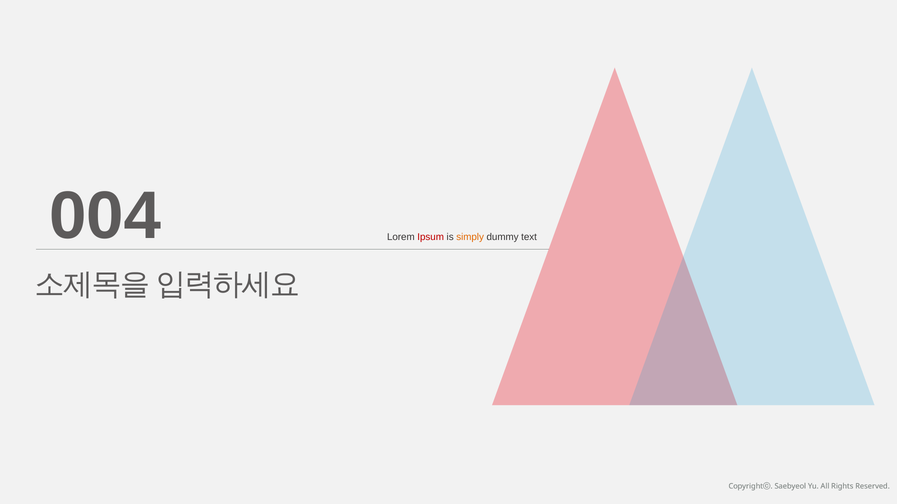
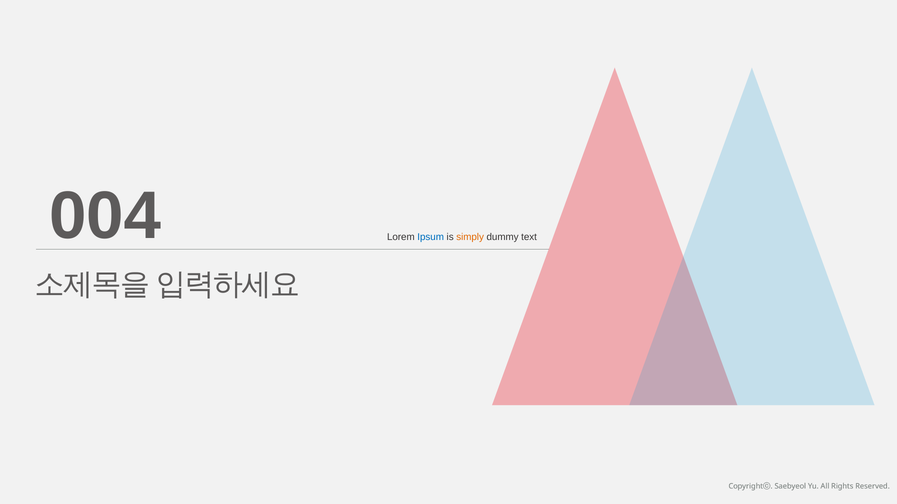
Ipsum colour: red -> blue
